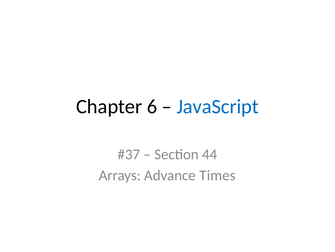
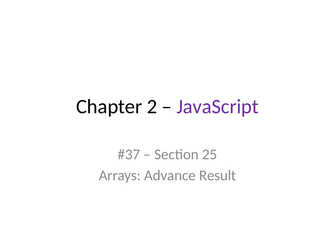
6: 6 -> 2
JavaScript colour: blue -> purple
44: 44 -> 25
Times: Times -> Result
